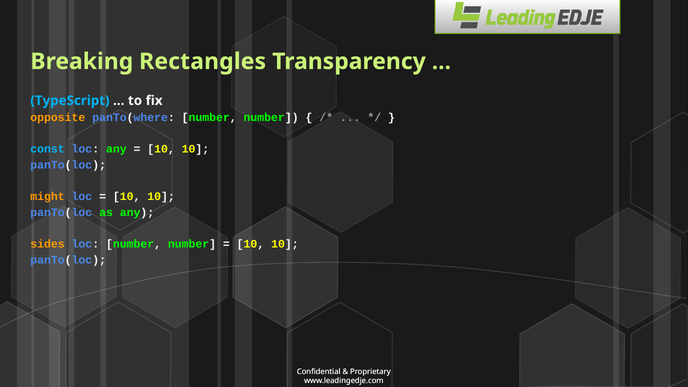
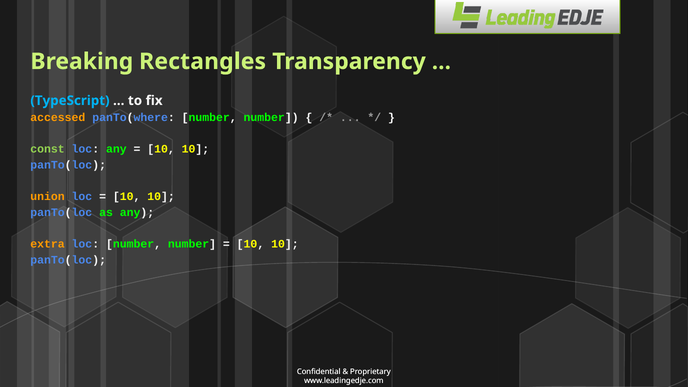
opposite: opposite -> accessed
const colour: light blue -> light green
might: might -> union
sides: sides -> extra
